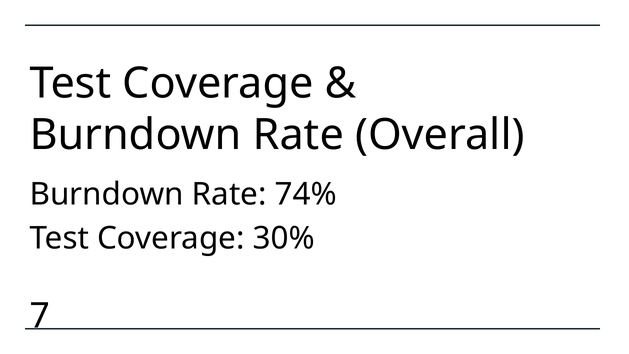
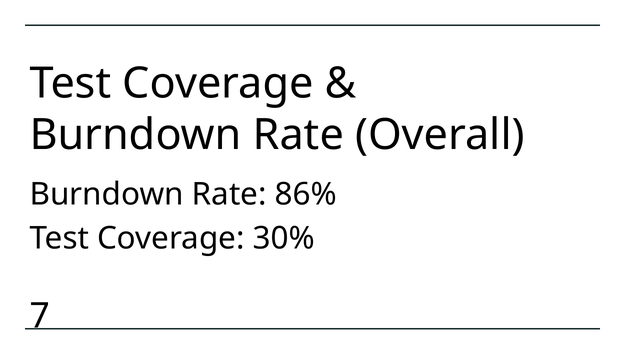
74%: 74% -> 86%
